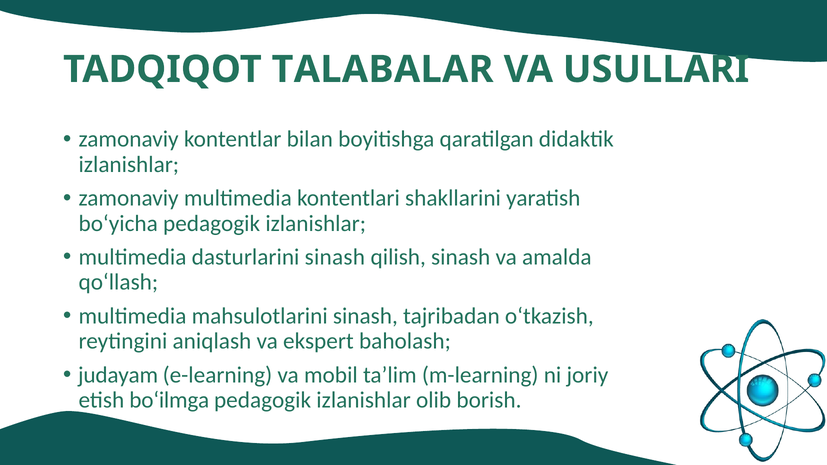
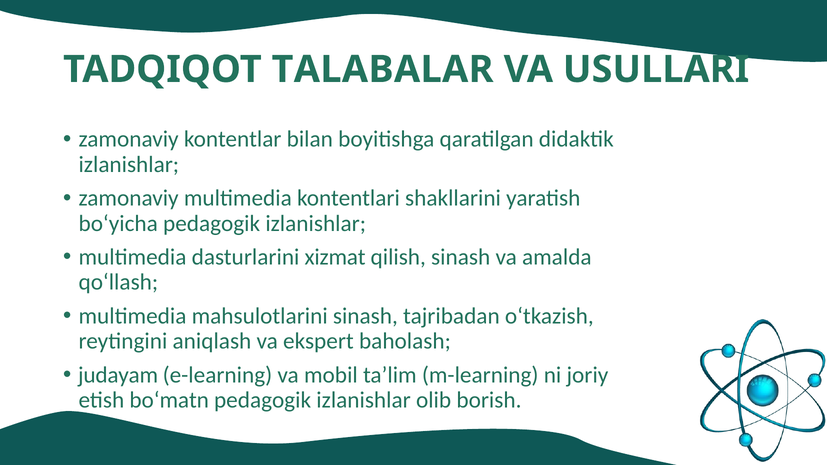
dasturlarini sinash: sinash -> xizmat
bo‘ilmga: bo‘ilmga -> bo‘matn
